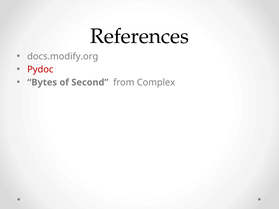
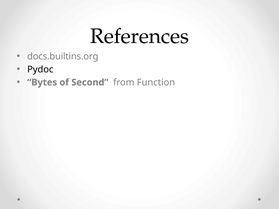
docs.modify.org: docs.modify.org -> docs.builtins.org
Pydoc colour: red -> black
Complex: Complex -> Function
